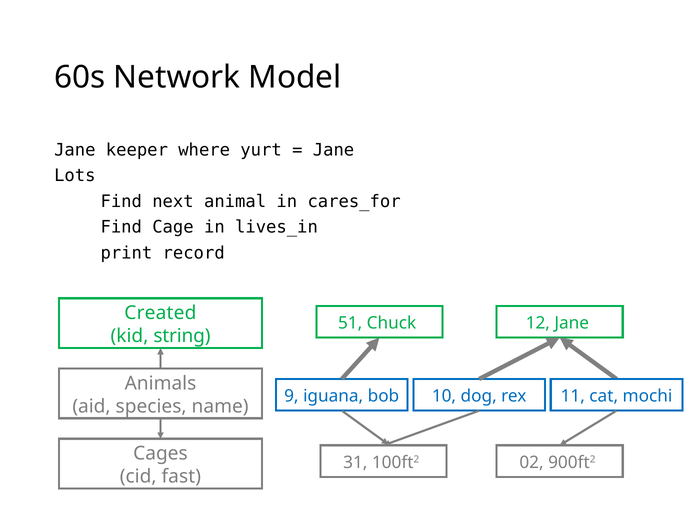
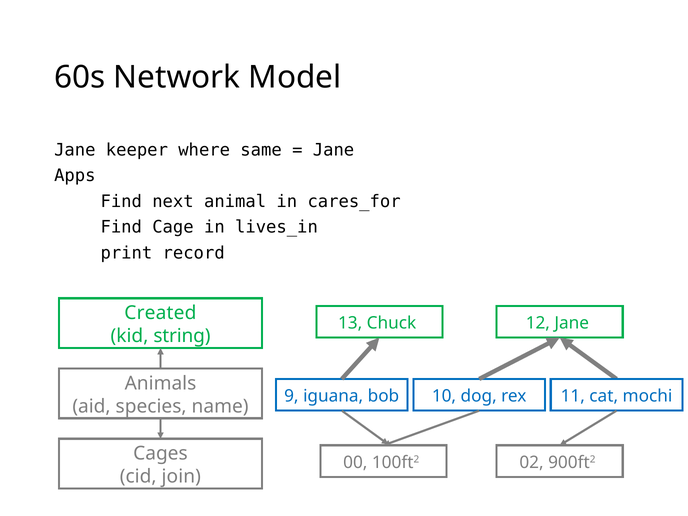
yurt: yurt -> same
Lots: Lots -> Apps
51: 51 -> 13
31: 31 -> 00
fast: fast -> join
